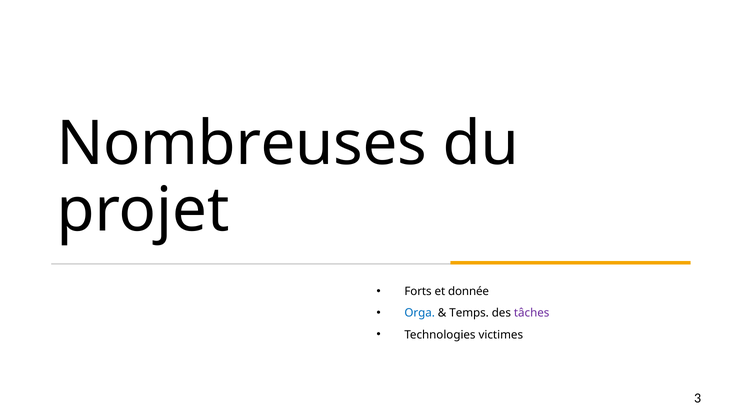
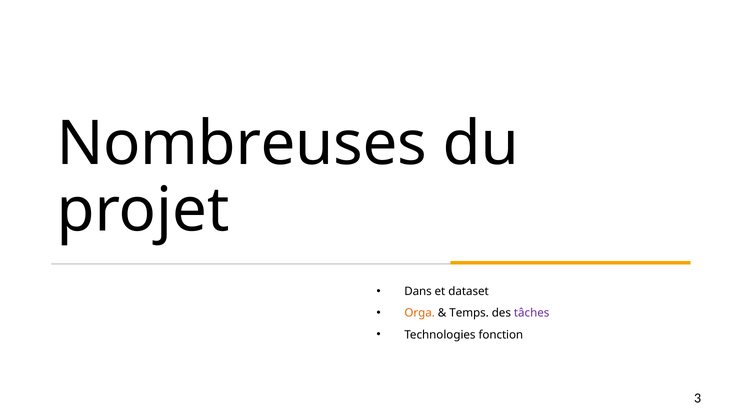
Forts: Forts -> Dans
donnée: donnée -> dataset
Orga colour: blue -> orange
victimes: victimes -> fonction
